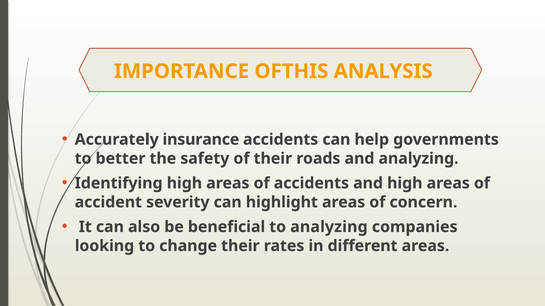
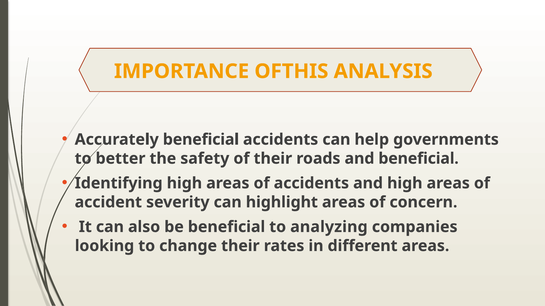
Accurately insurance: insurance -> beneficial
and analyzing: analyzing -> beneficial
